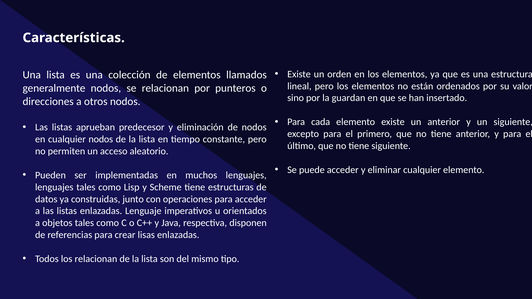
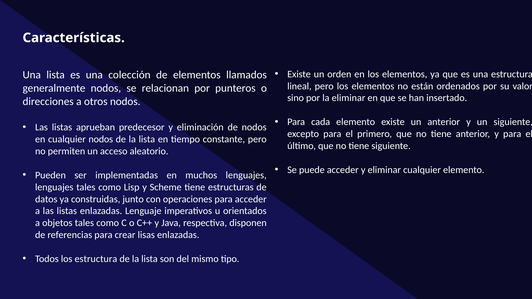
la guardan: guardan -> eliminar
los relacionan: relacionan -> estructura
